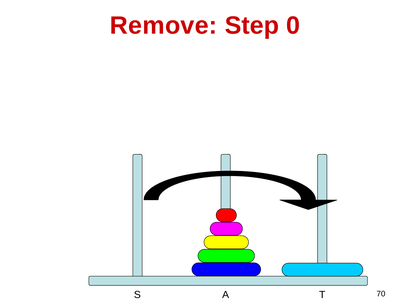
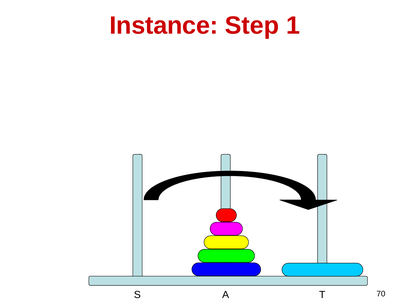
Remove: Remove -> Instance
0: 0 -> 1
